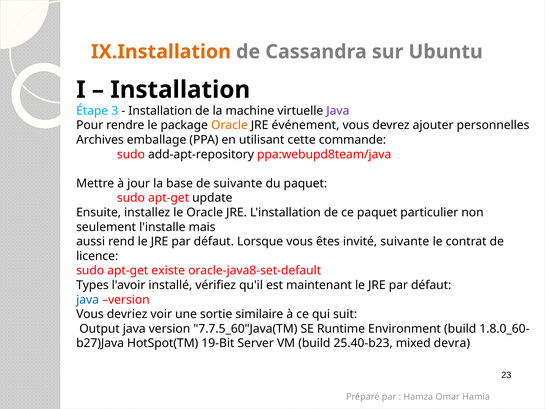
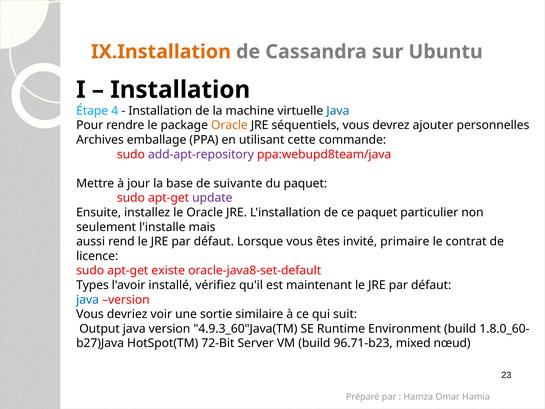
3: 3 -> 4
Java at (338, 111) colour: purple -> blue
événement: événement -> séquentiels
add-apt-repository colour: black -> purple
update colour: black -> purple
invité suivante: suivante -> primaire
7.7.5_60"Java(TM: 7.7.5_60"Java(TM -> 4.9.3_60"Java(TM
19-Bit: 19-Bit -> 72-Bit
25.40-b23: 25.40-b23 -> 96.71-b23
devra: devra -> nœud
